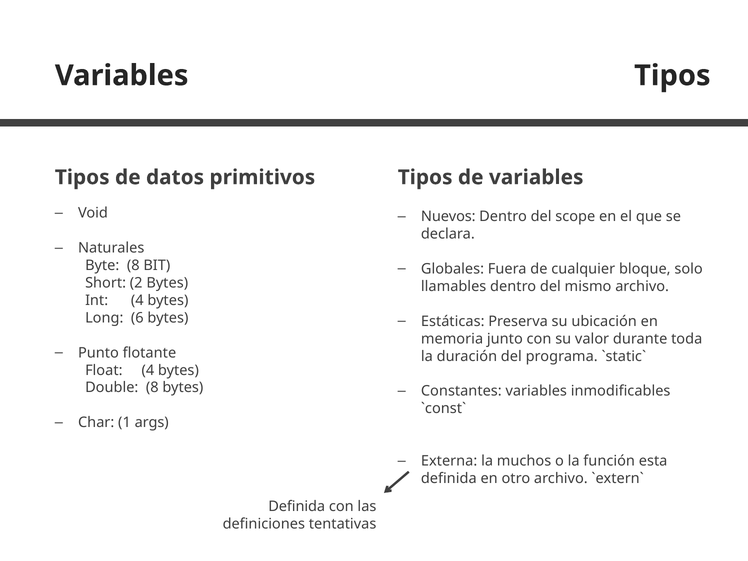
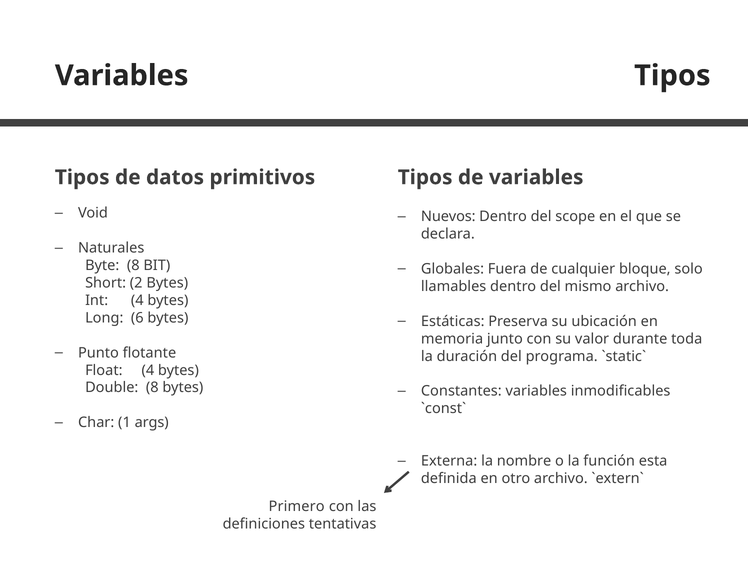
muchos: muchos -> nombre
Definida at (297, 506): Definida -> Primero
